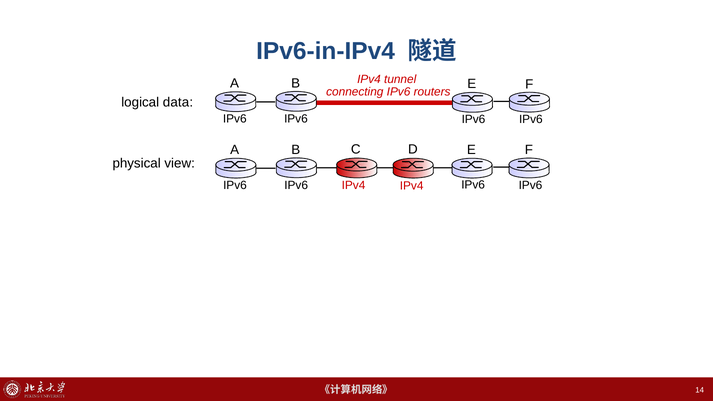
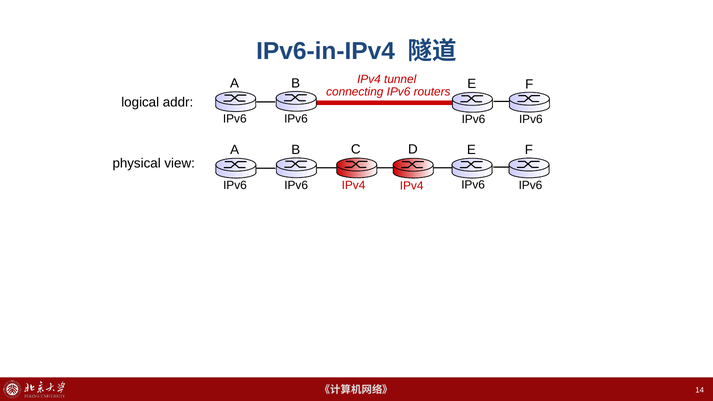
data: data -> addr
